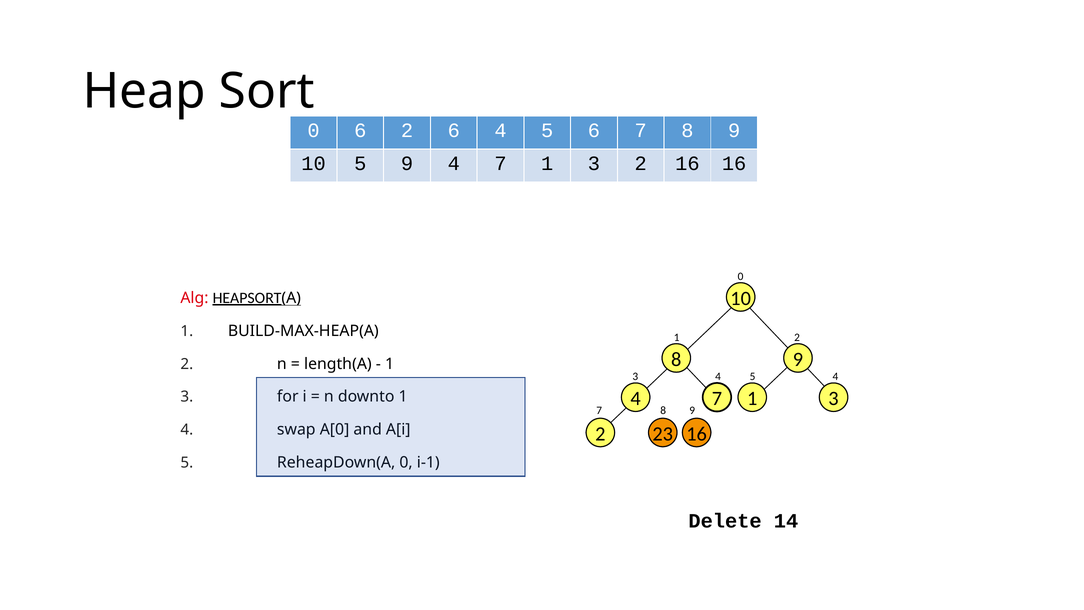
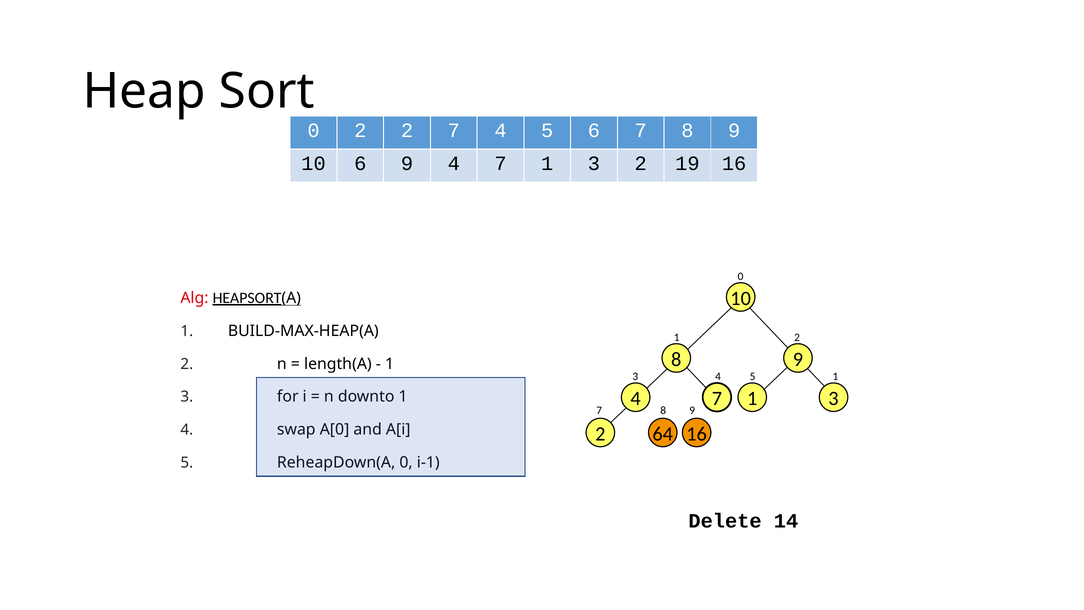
0 6: 6 -> 2
2 6: 6 -> 7
10 5: 5 -> 6
2 16: 16 -> 19
5 4: 4 -> 1
23: 23 -> 64
